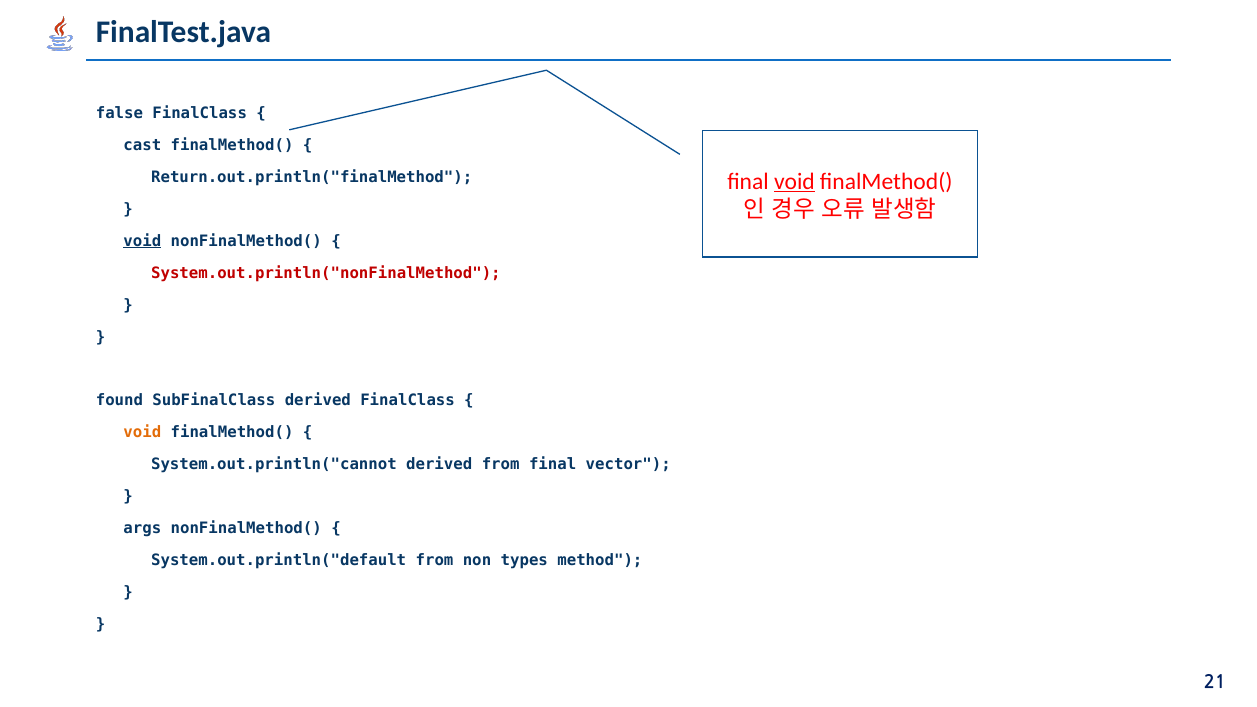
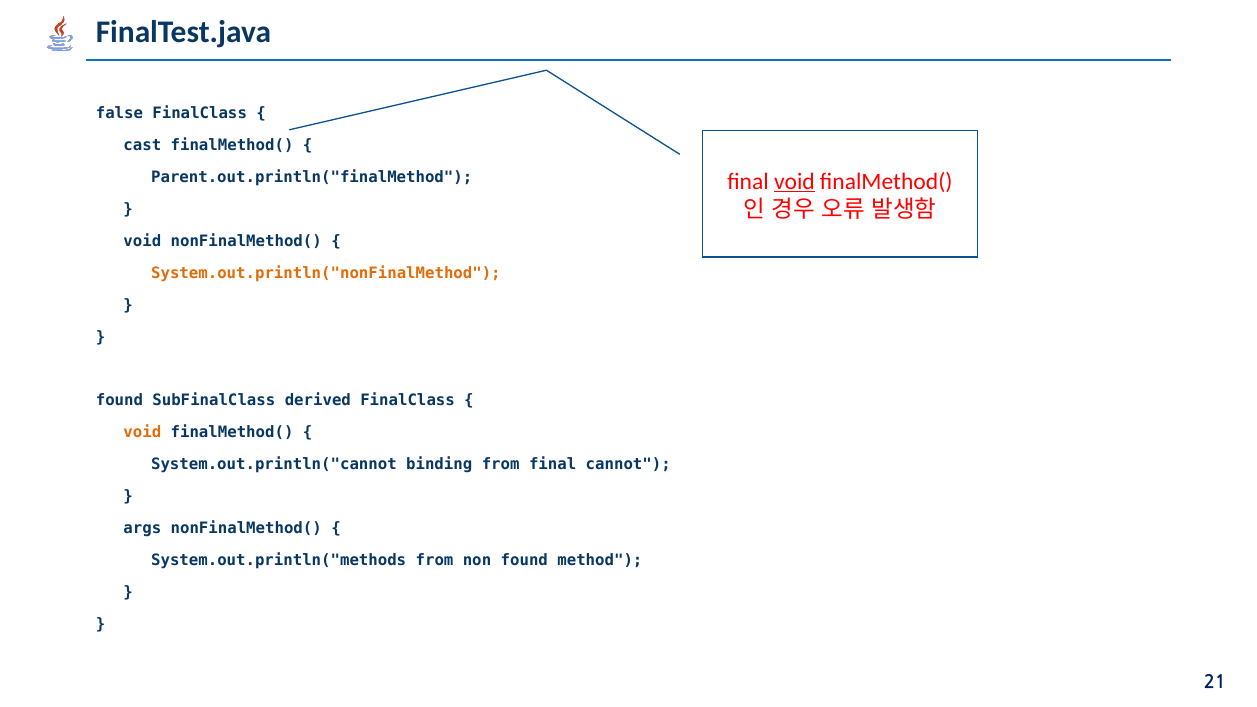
Return.out.println("finalMethod: Return.out.println("finalMethod -> Parent.out.println("finalMethod
void at (142, 241) underline: present -> none
System.out.println("nonFinalMethod colour: red -> orange
System.out.println("cannot derived: derived -> binding
vector: vector -> cannot
System.out.println("default: System.out.println("default -> System.out.println("methods
non types: types -> found
